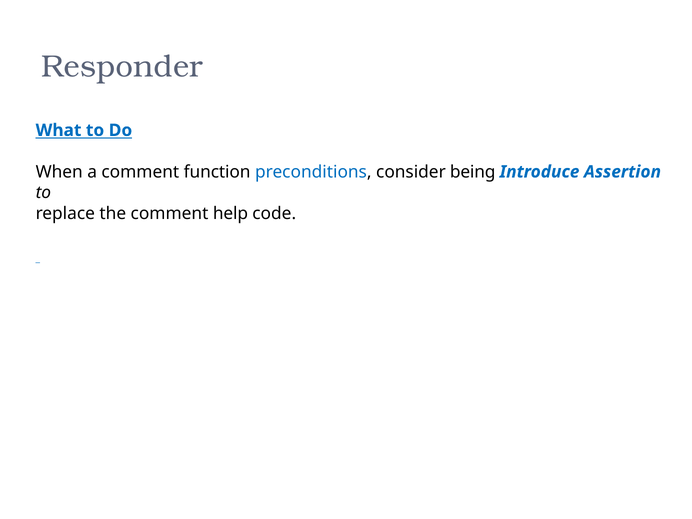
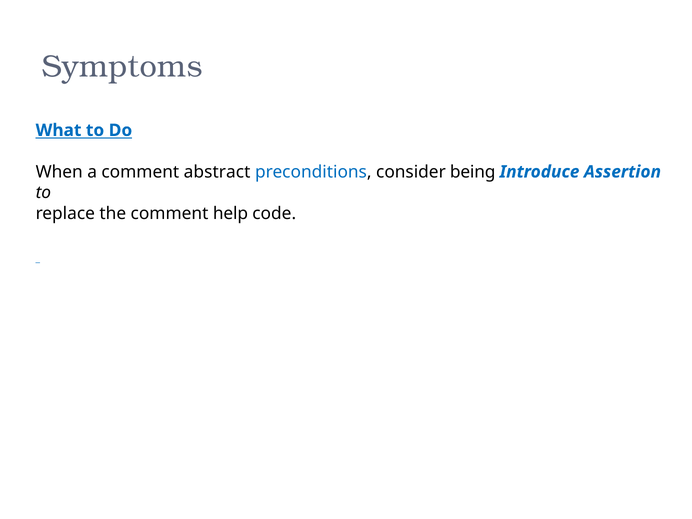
Responder: Responder -> Symptoms
function: function -> abstract
